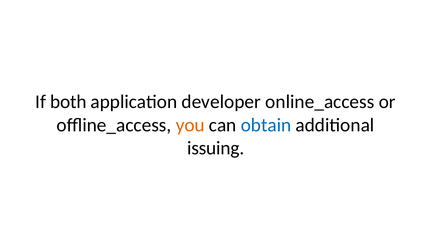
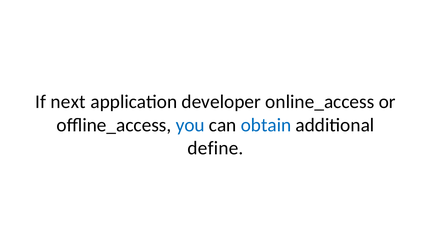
both: both -> next
you colour: orange -> blue
issuing: issuing -> define
